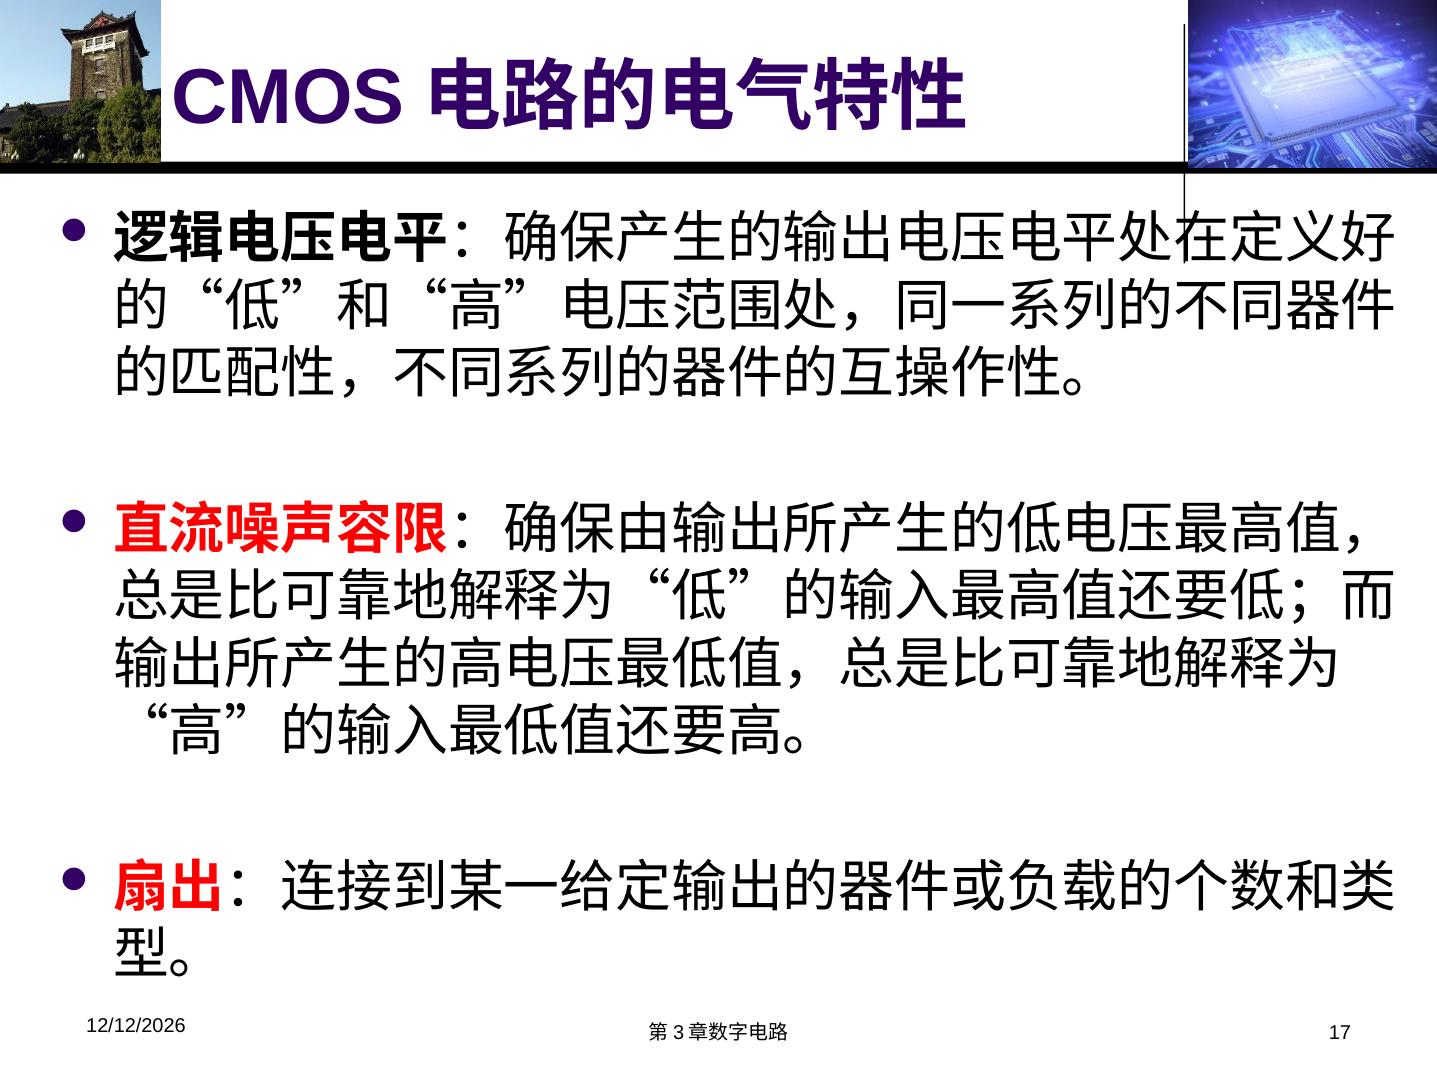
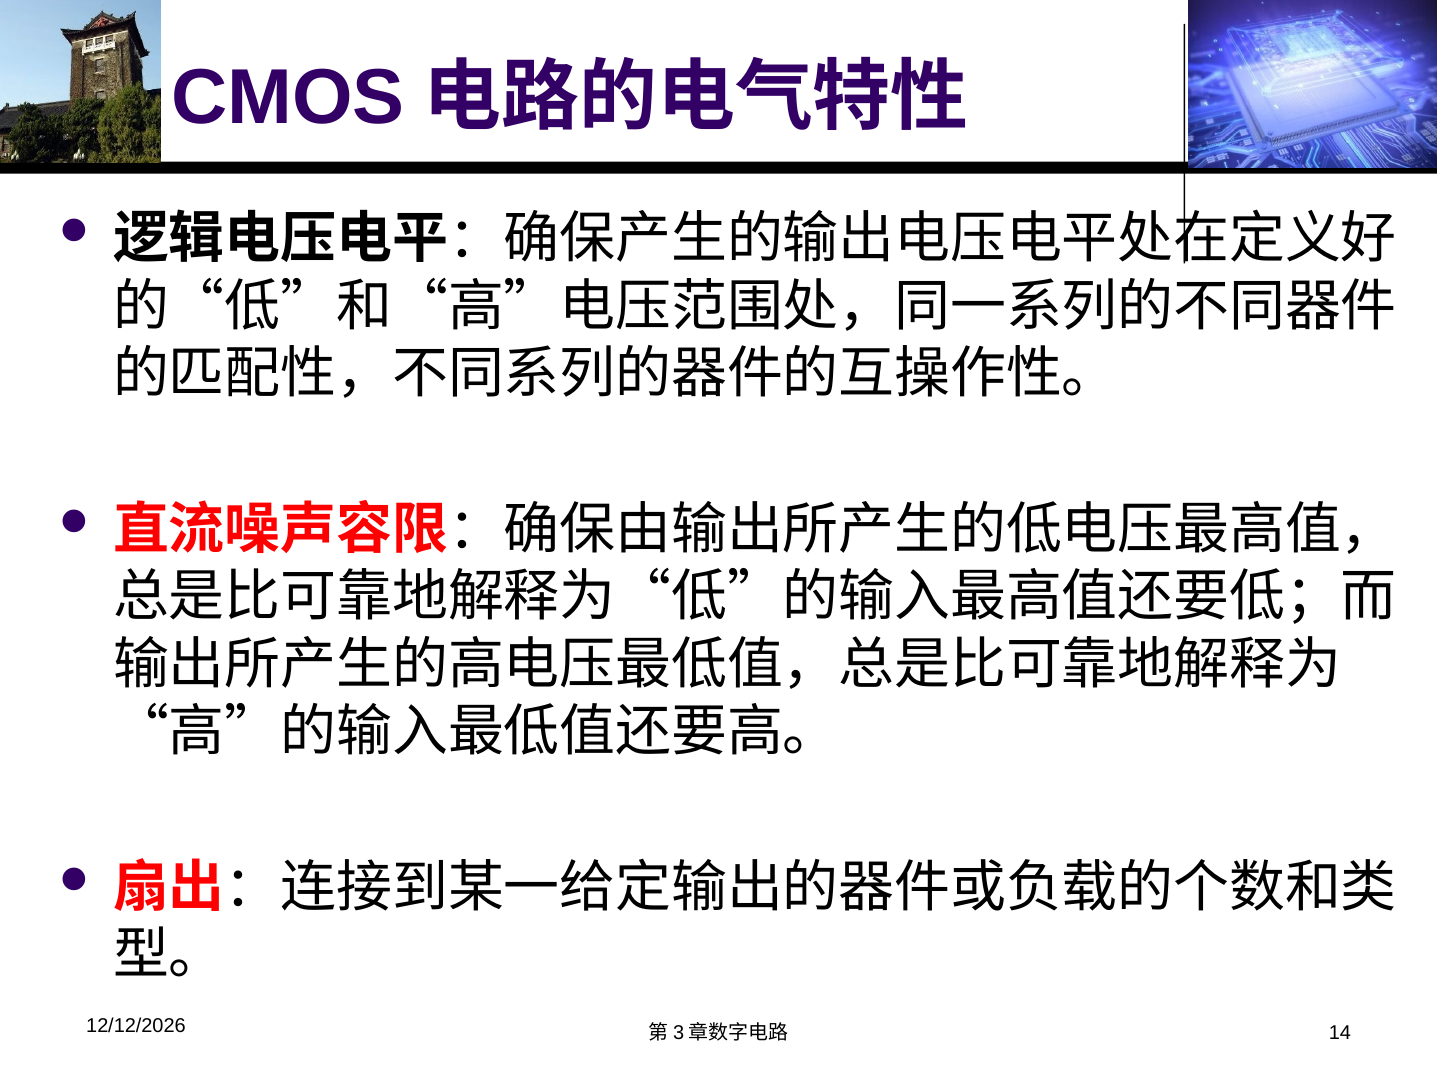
17: 17 -> 14
